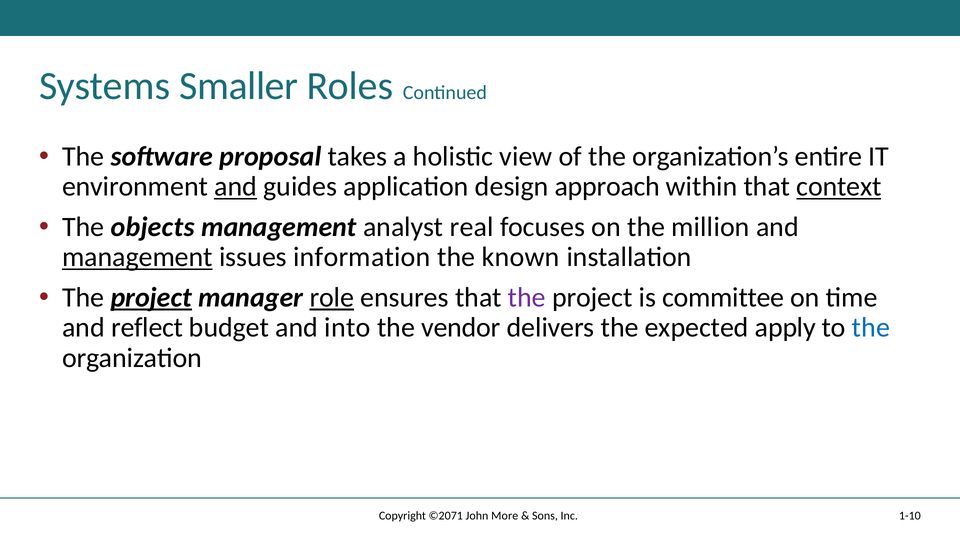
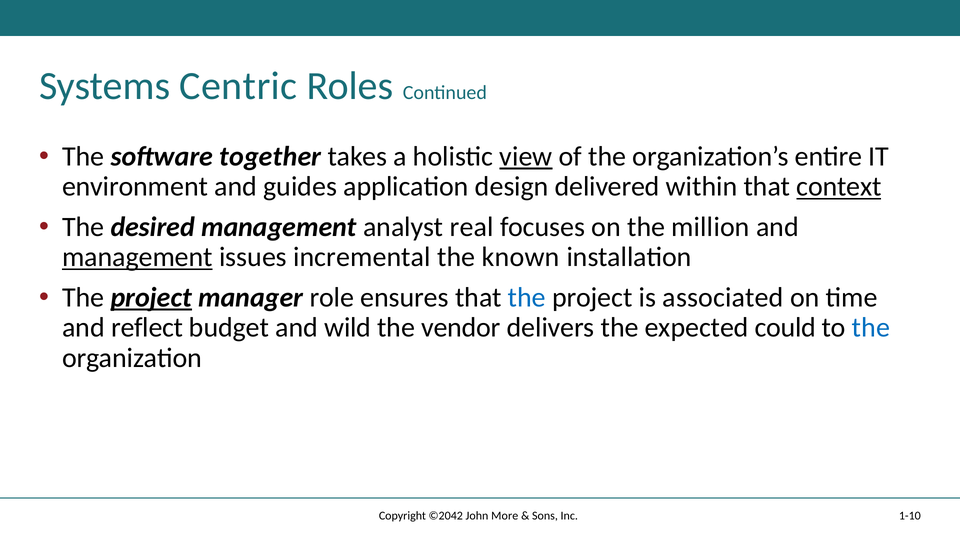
Smaller: Smaller -> Centric
proposal: proposal -> together
view underline: none -> present
and at (236, 187) underline: present -> none
approach: approach -> delivered
objects: objects -> desired
information: information -> incremental
role underline: present -> none
the at (527, 297) colour: purple -> blue
committee: committee -> associated
into: into -> wild
apply: apply -> could
©2071: ©2071 -> ©2042
